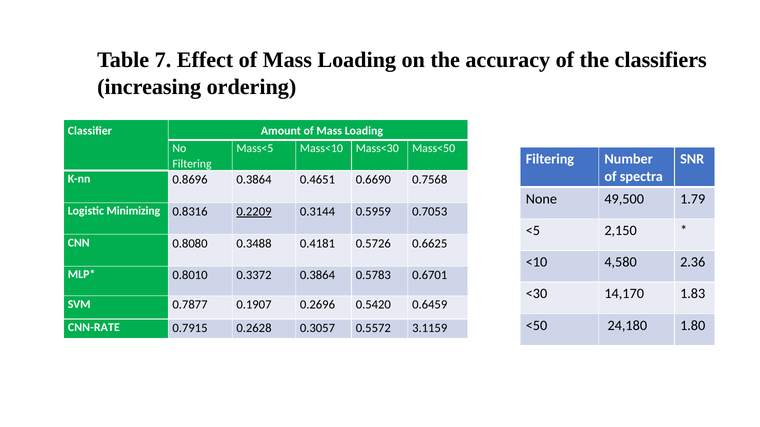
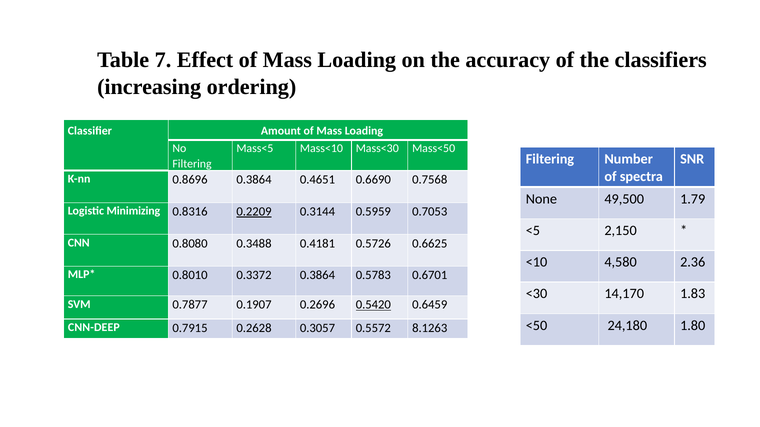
0.5420 underline: none -> present
CNN-RATE: CNN-RATE -> CNN-DEEP
3.1159: 3.1159 -> 8.1263
